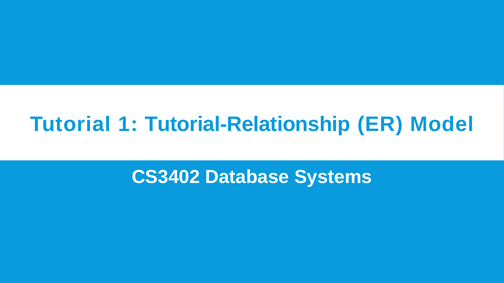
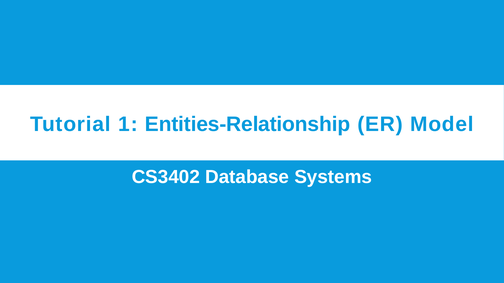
Tutorial-Relationship: Tutorial-Relationship -> Entities-Relationship
